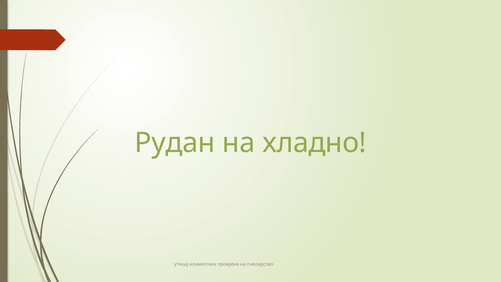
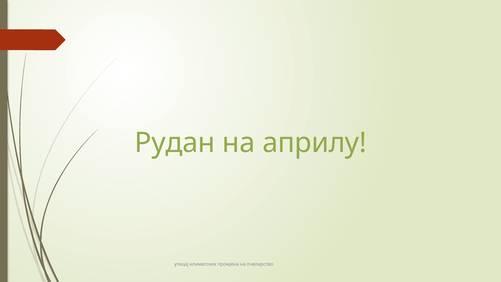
хладно: хладно -> априлу
